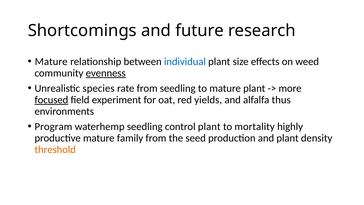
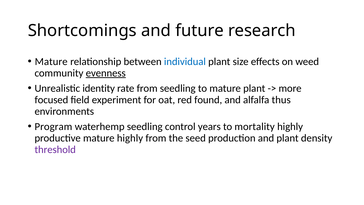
species: species -> identity
focused underline: present -> none
yields: yields -> found
control plant: plant -> years
mature family: family -> highly
threshold colour: orange -> purple
